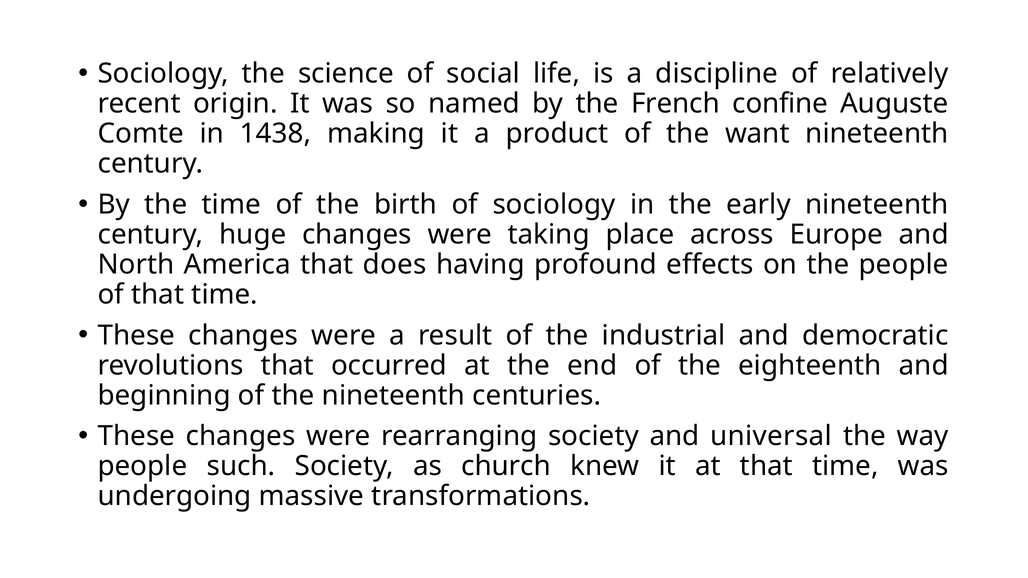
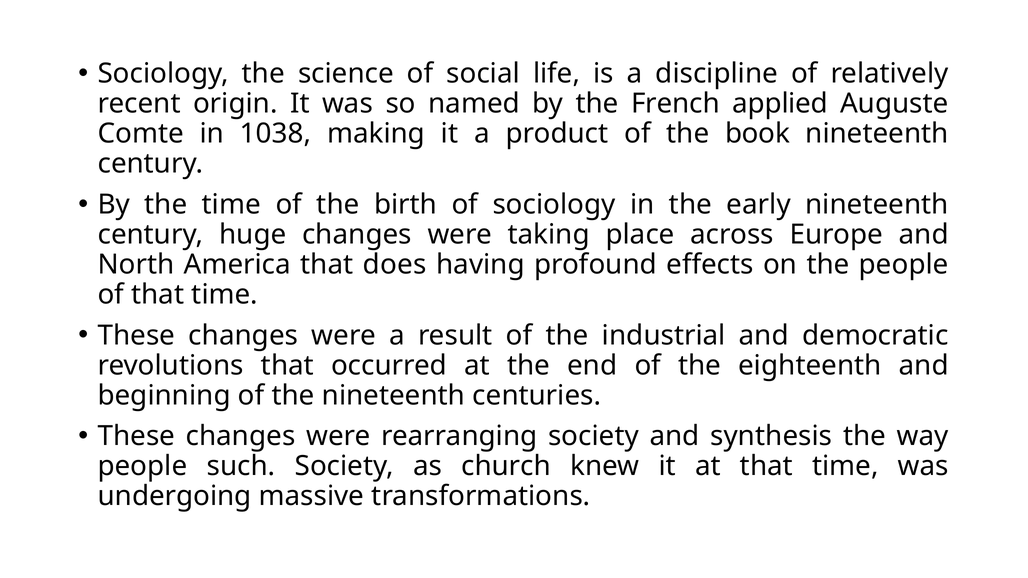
confine: confine -> applied
1438: 1438 -> 1038
want: want -> book
universal: universal -> synthesis
